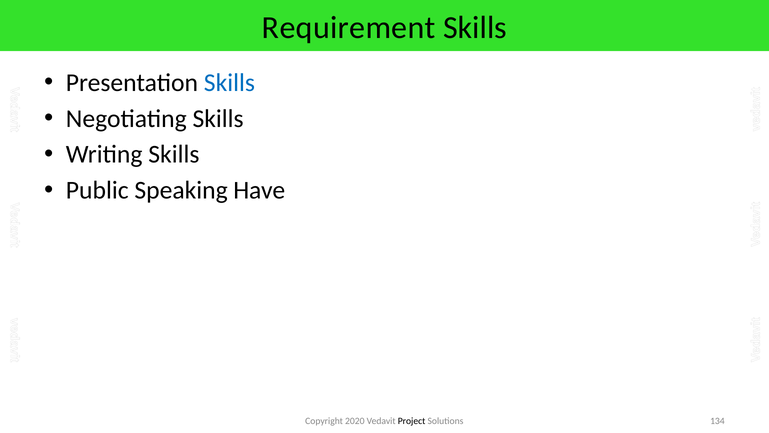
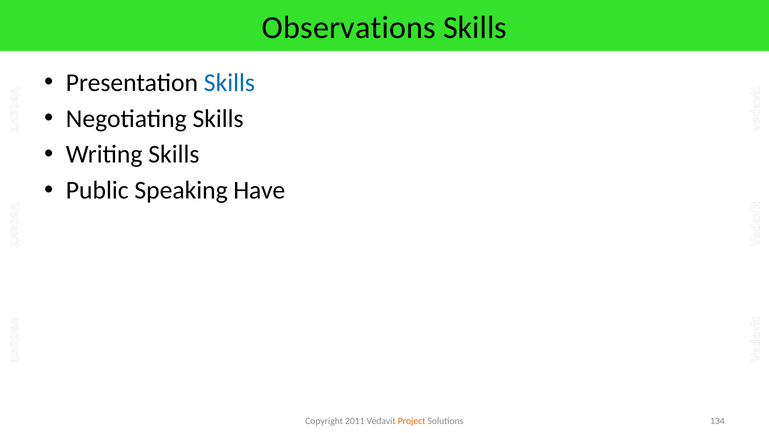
Requirement: Requirement -> Observations
2020: 2020 -> 2011
Project colour: black -> orange
